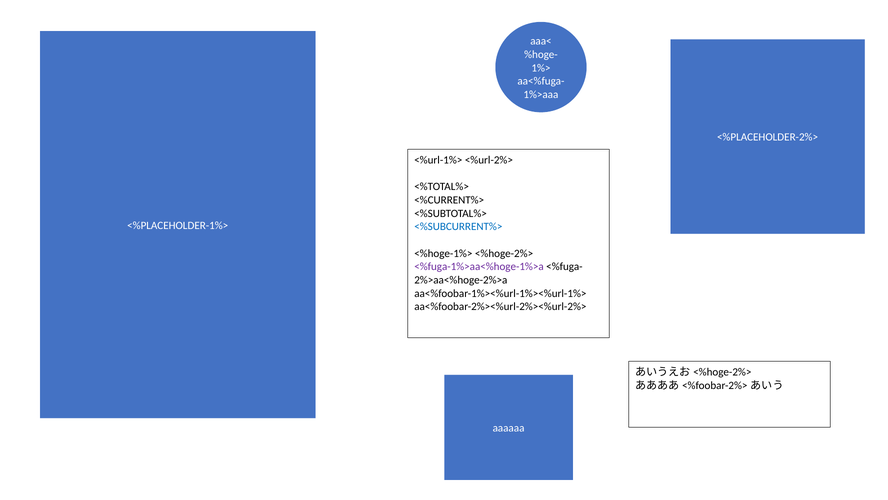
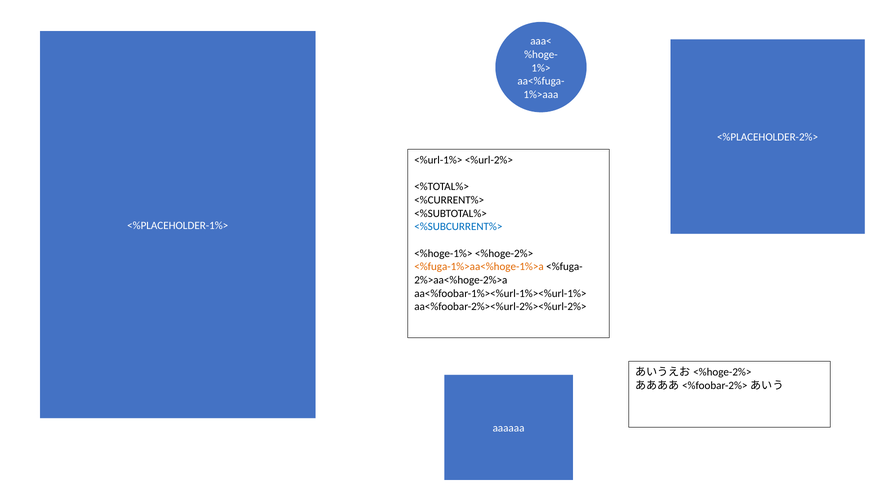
<%fuga-1%>aa<%hoge-1%>a colour: purple -> orange
